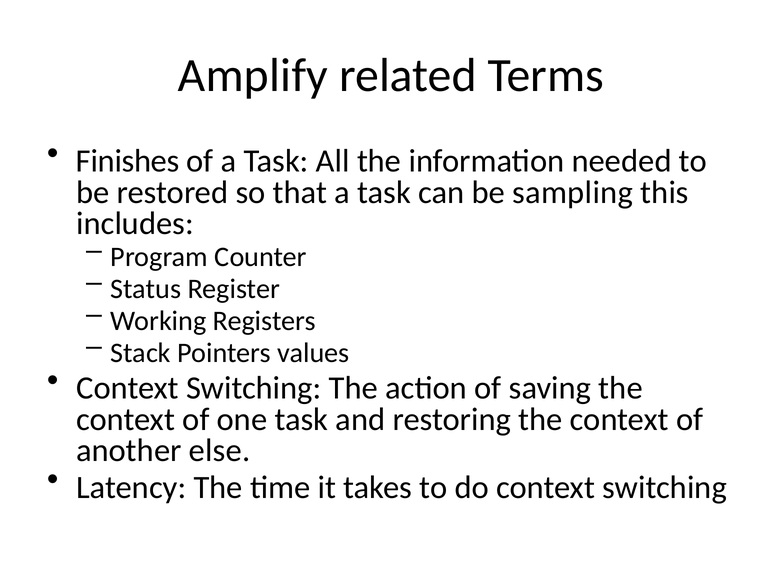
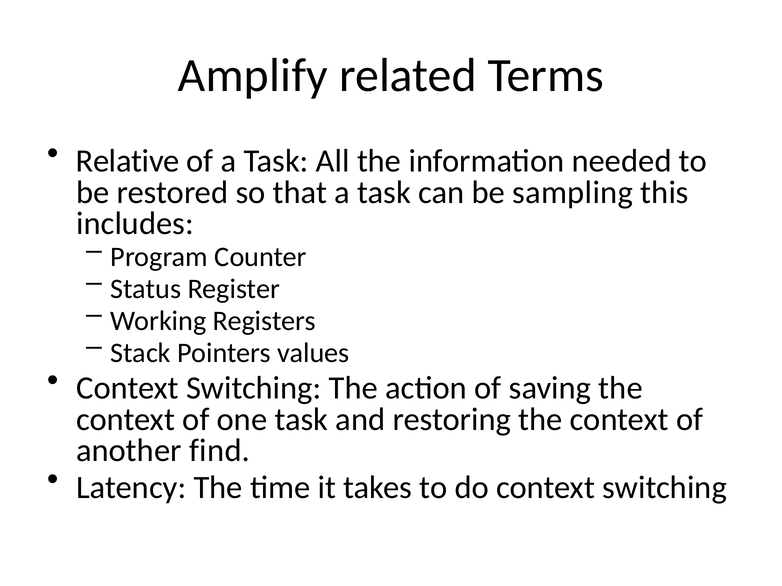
Finishes: Finishes -> Relative
else: else -> find
